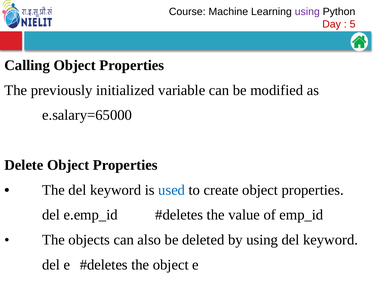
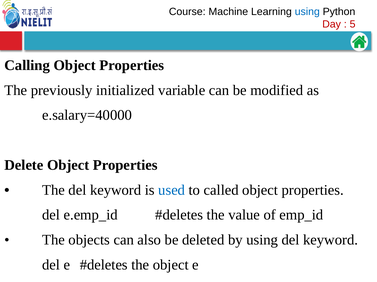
using at (307, 12) colour: purple -> blue
e.salary=65000: e.salary=65000 -> e.salary=40000
create: create -> called
